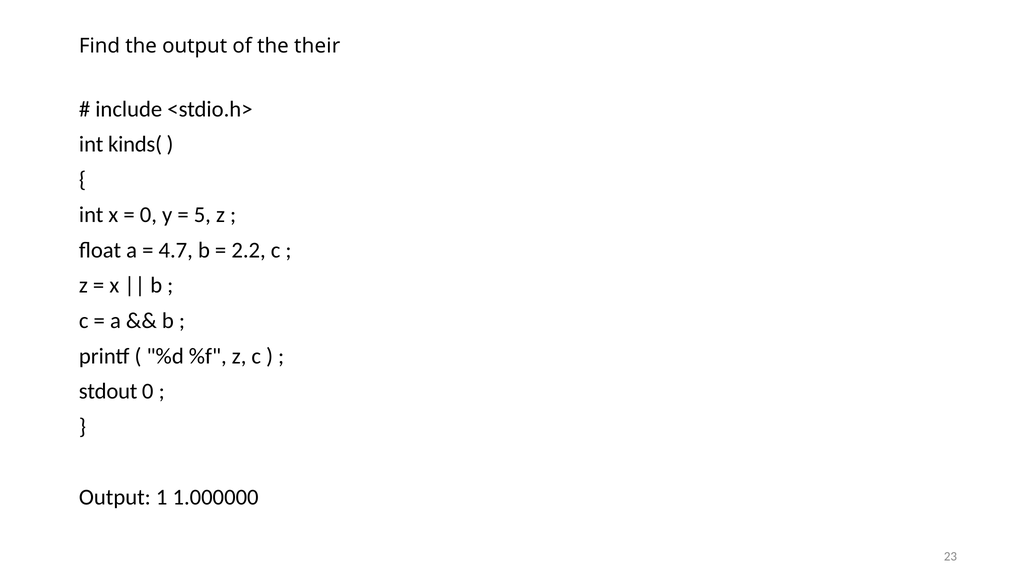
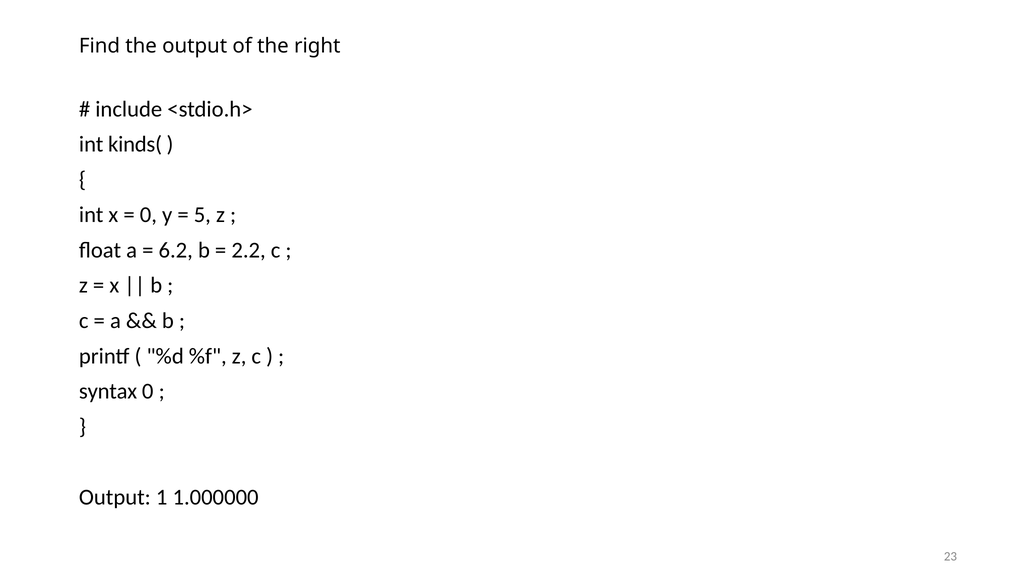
their: their -> right
4.7: 4.7 -> 6.2
stdout: stdout -> syntax
